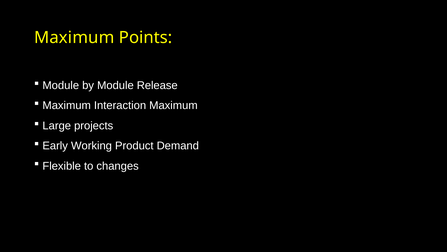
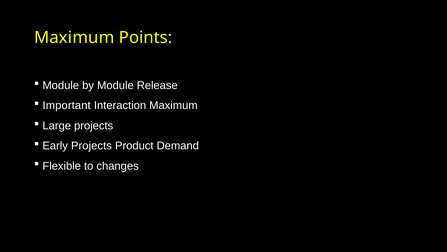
Maximum at (67, 105): Maximum -> Important
Early Working: Working -> Projects
